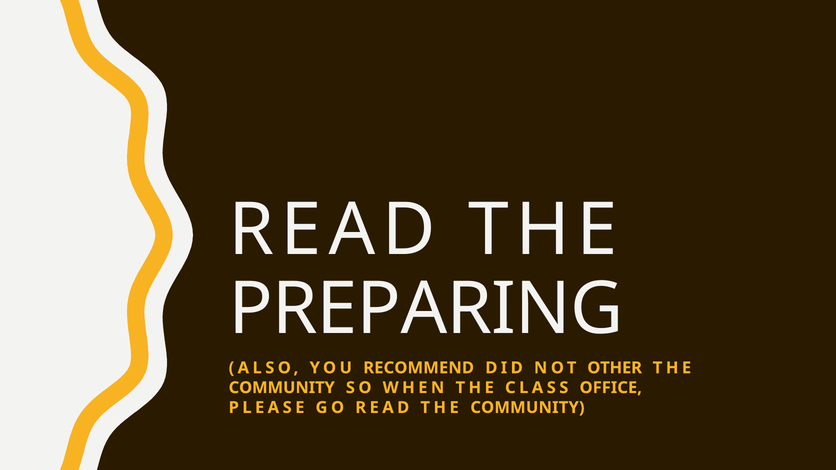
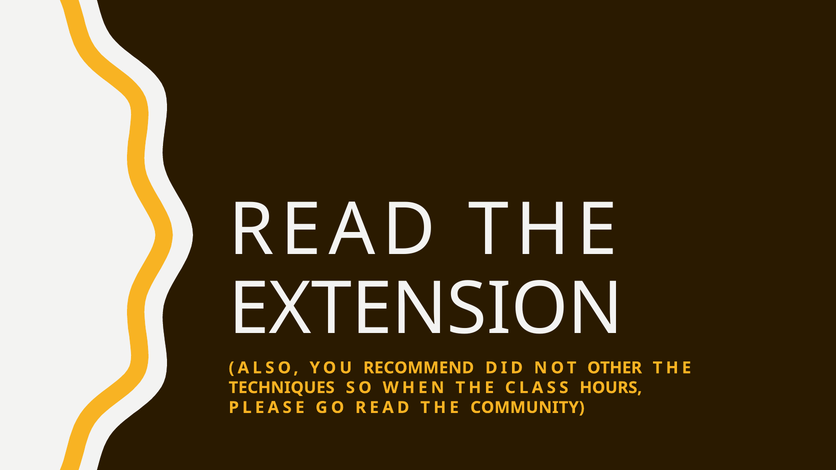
PREPARING: PREPARING -> EXTENSION
COMMUNITY at (282, 388): COMMUNITY -> TECHNIQUES
OFFICE: OFFICE -> HOURS
